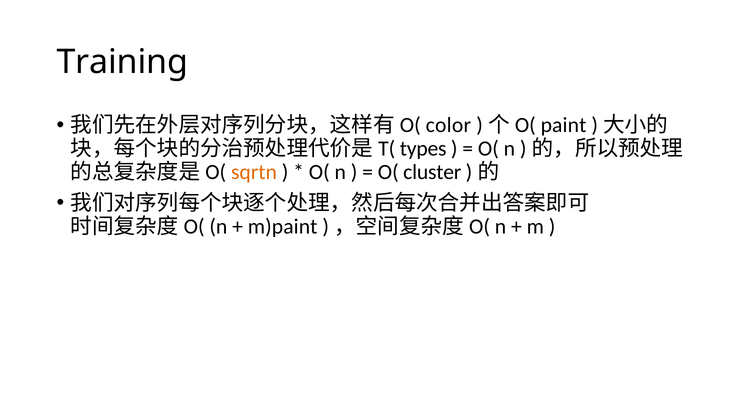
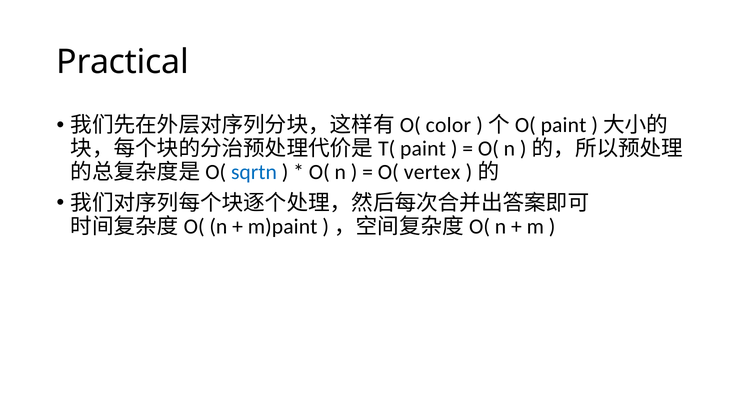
Training: Training -> Practical
types at (423, 149): types -> paint
sqrtn colour: orange -> blue
cluster: cluster -> vertex
